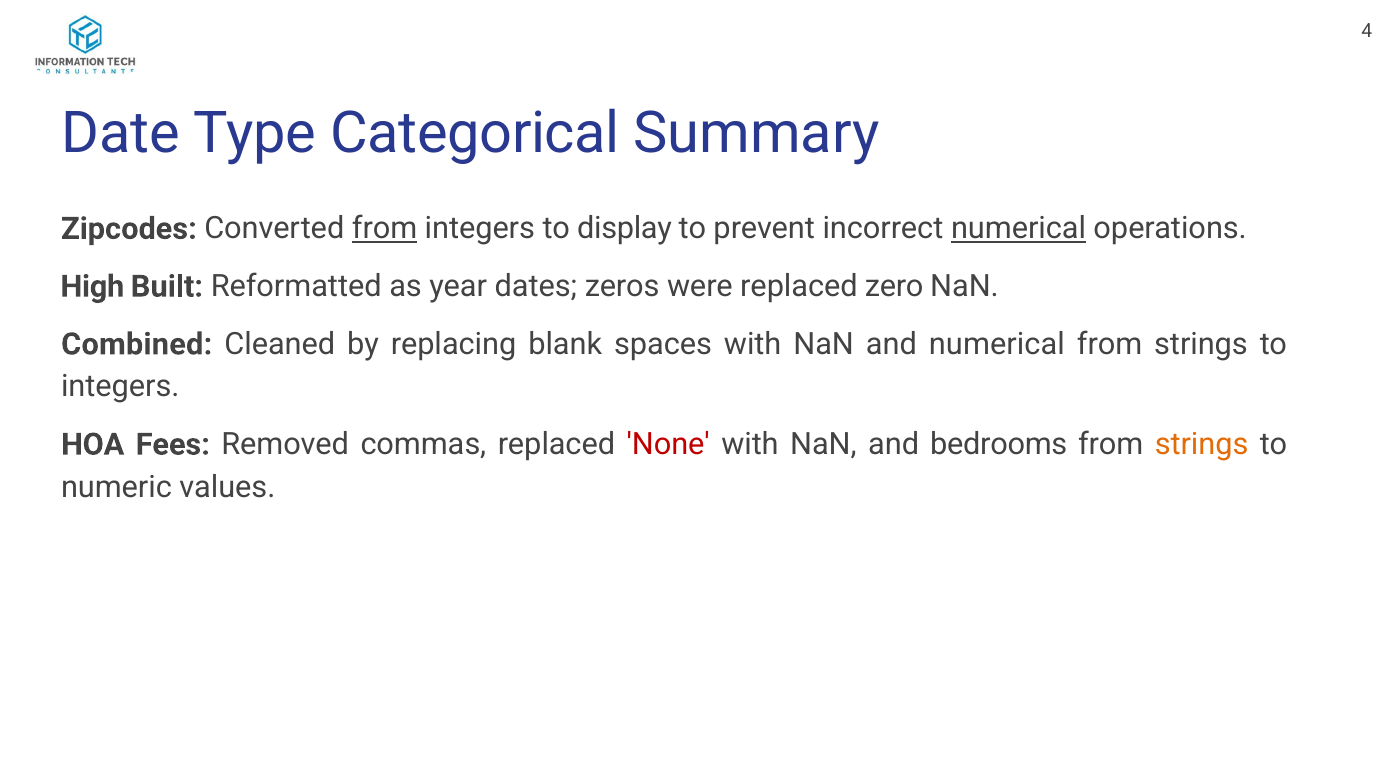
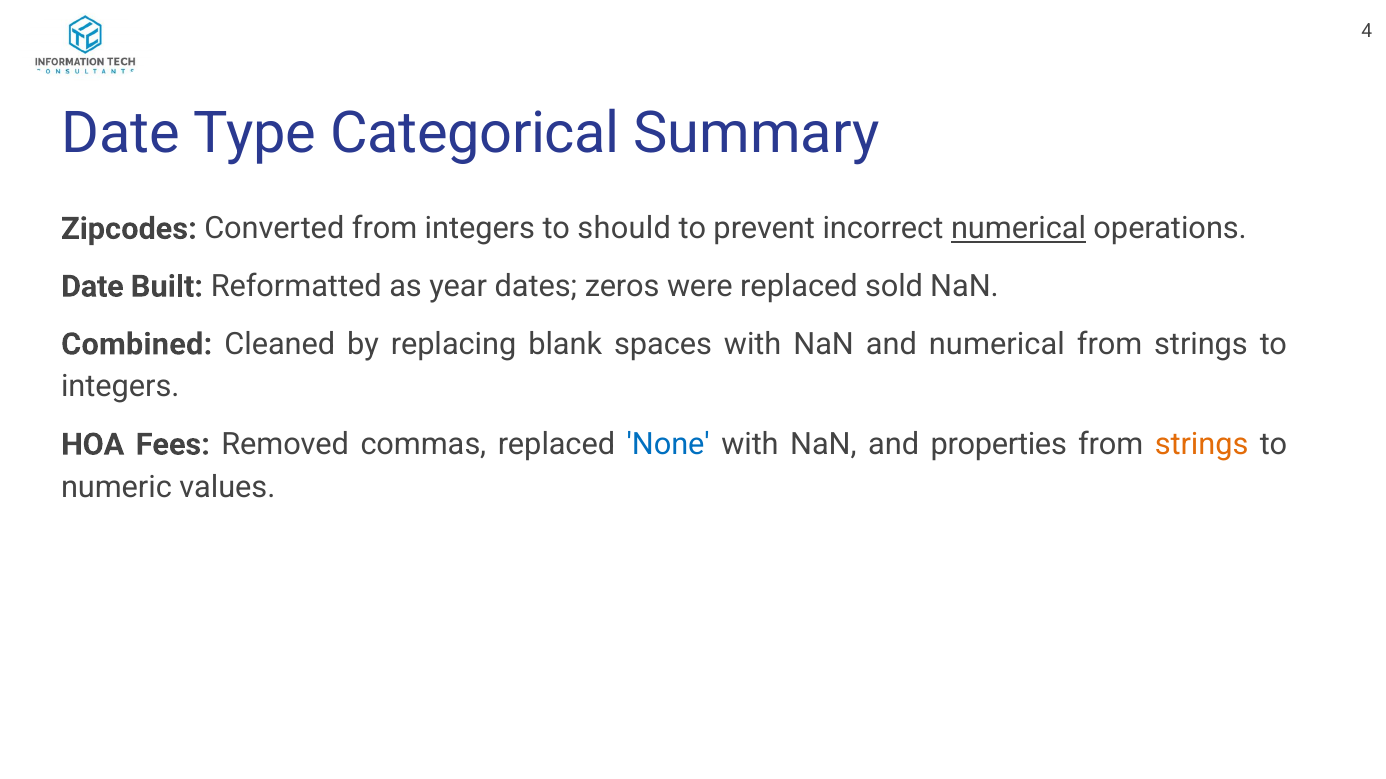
from at (385, 229) underline: present -> none
display: display -> should
High at (92, 287): High -> Date
zero: zero -> sold
None colour: red -> blue
bedrooms: bedrooms -> properties
